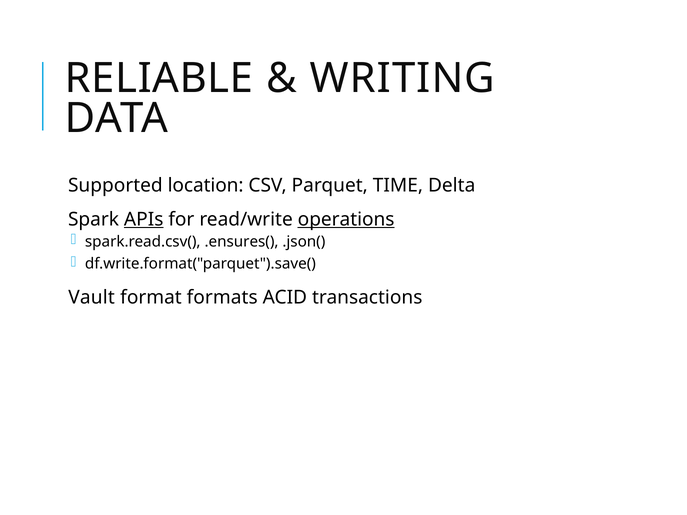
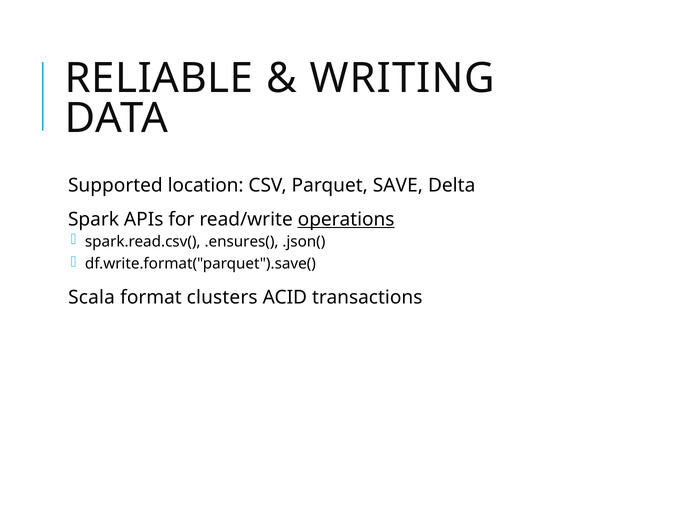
TIME: TIME -> SAVE
APIs underline: present -> none
Vault: Vault -> Scala
formats: formats -> clusters
